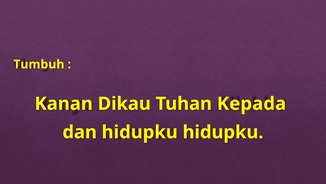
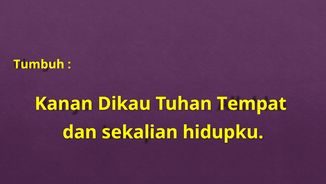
Kepada: Kepada -> Tempat
dan hidupku: hidupku -> sekalian
